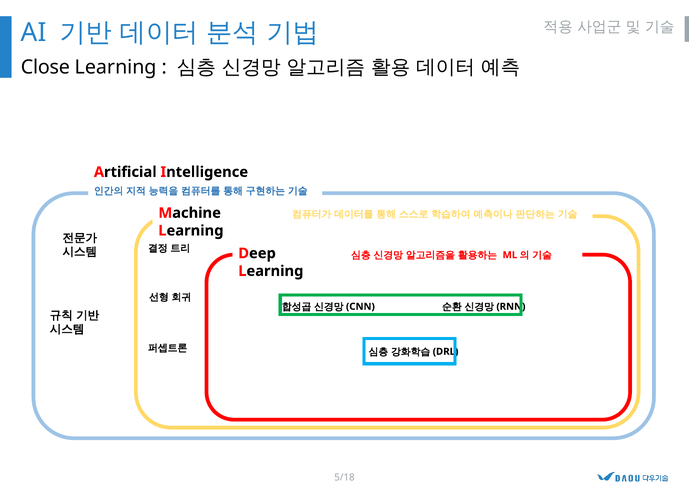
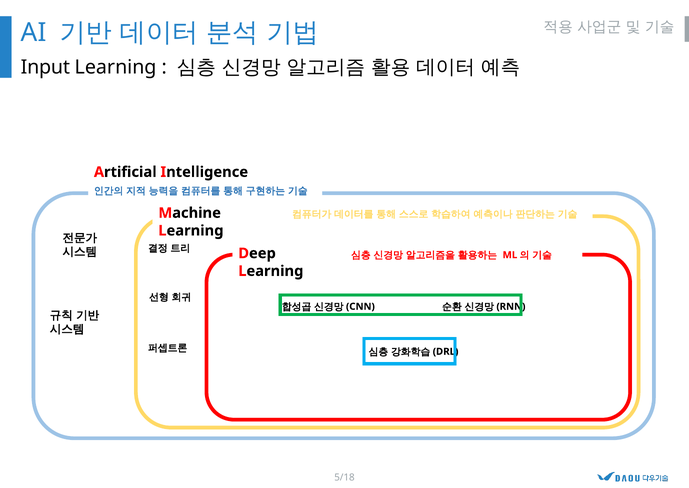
Close: Close -> Input
